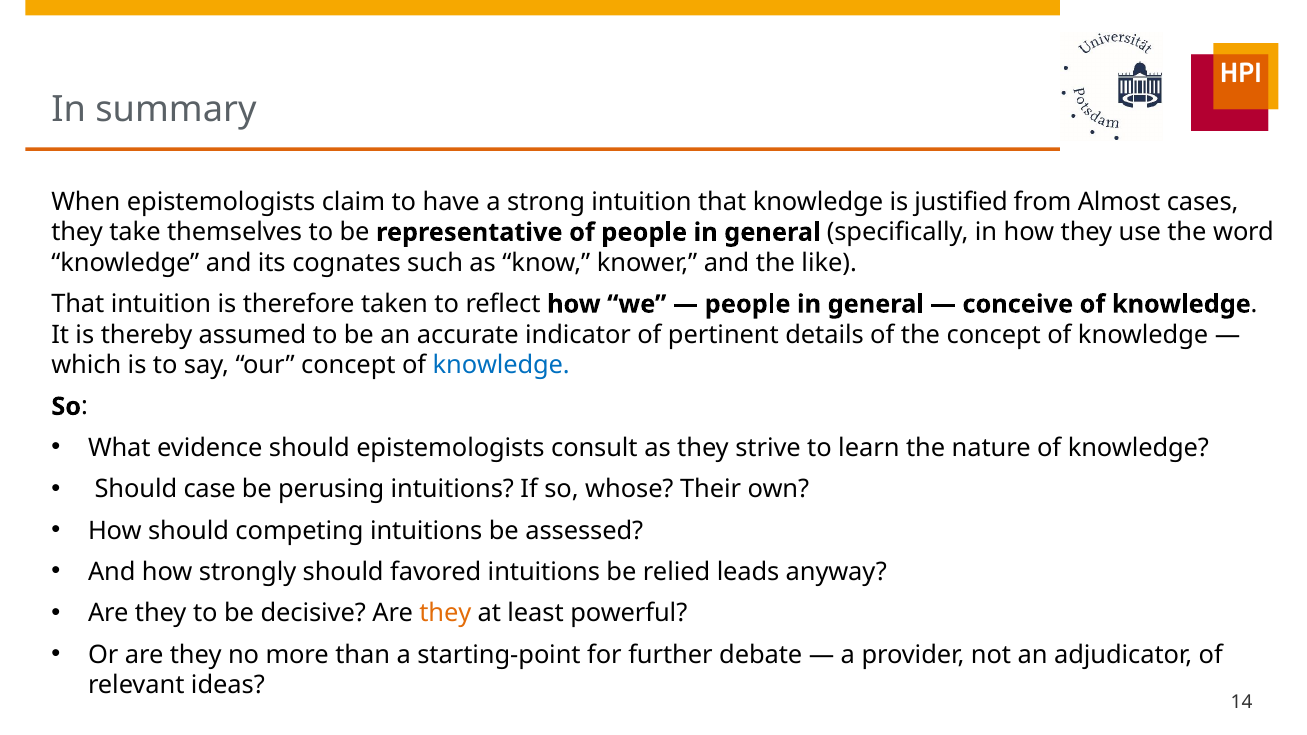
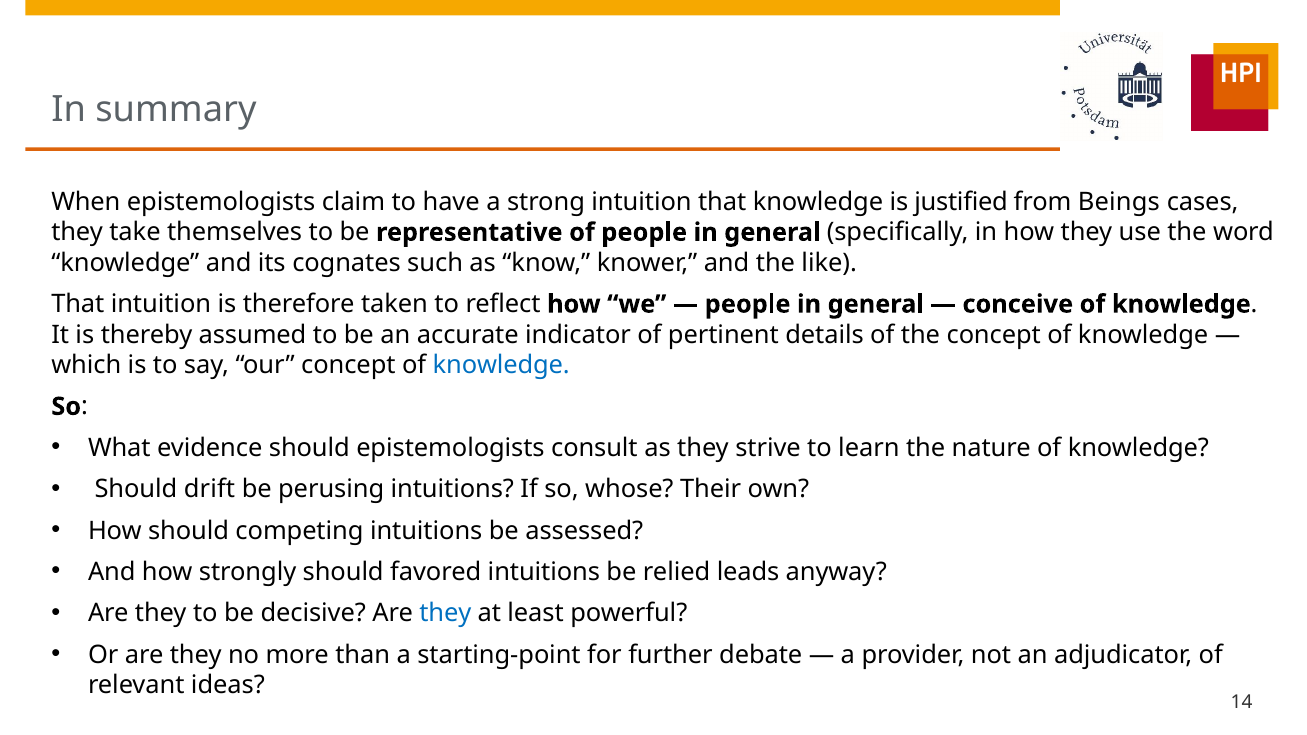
Almost: Almost -> Beings
case: case -> drift
they at (445, 613) colour: orange -> blue
